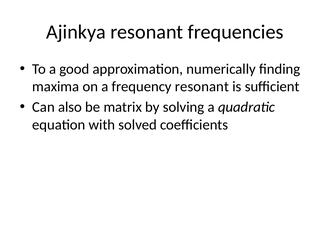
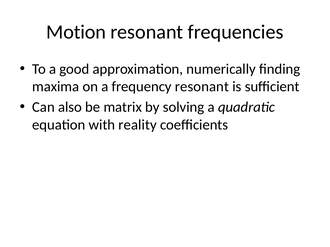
Ajinkya: Ajinkya -> Motion
solved: solved -> reality
